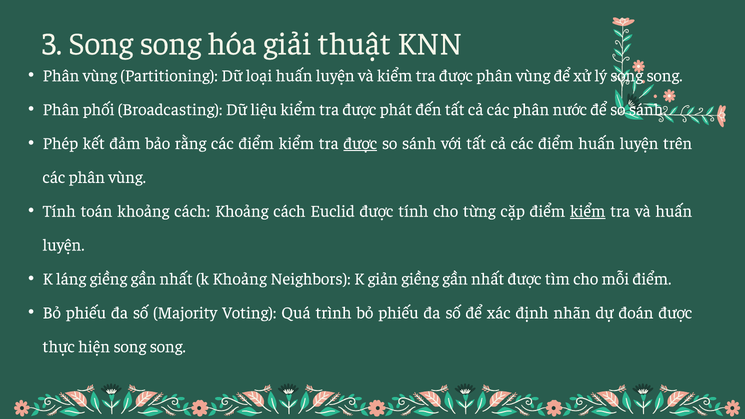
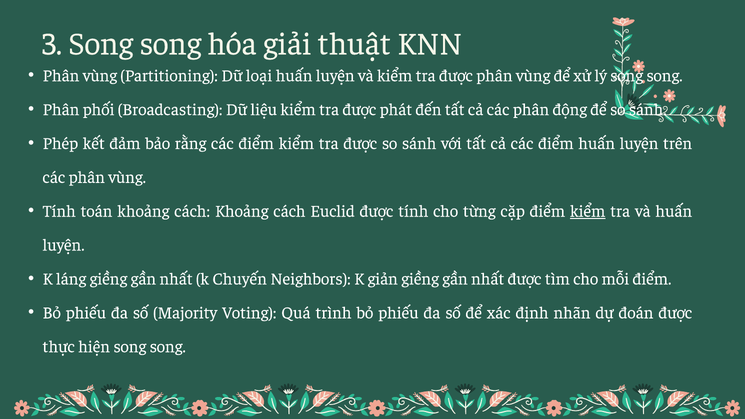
nước: nước -> động
được at (360, 144) underline: present -> none
k Khoảng: Khoảng -> Chuyến
